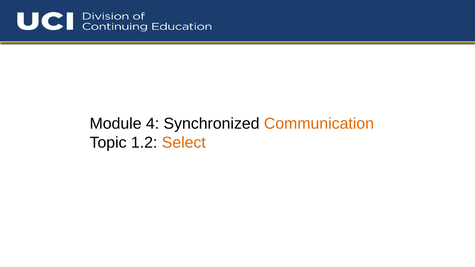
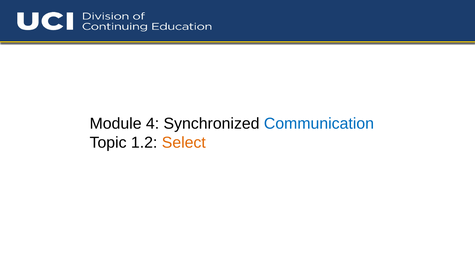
Communication colour: orange -> blue
